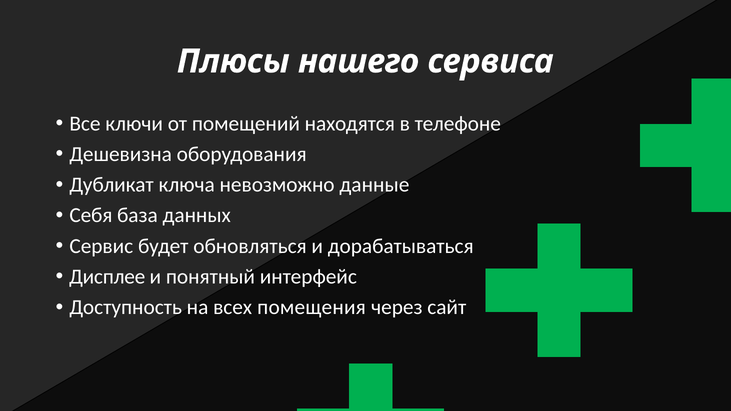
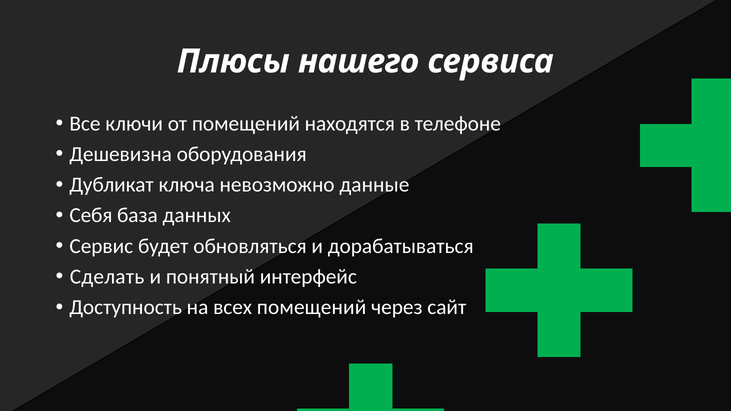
Дисплее: Дисплее -> Сделать
всех помещения: помещения -> помещений
